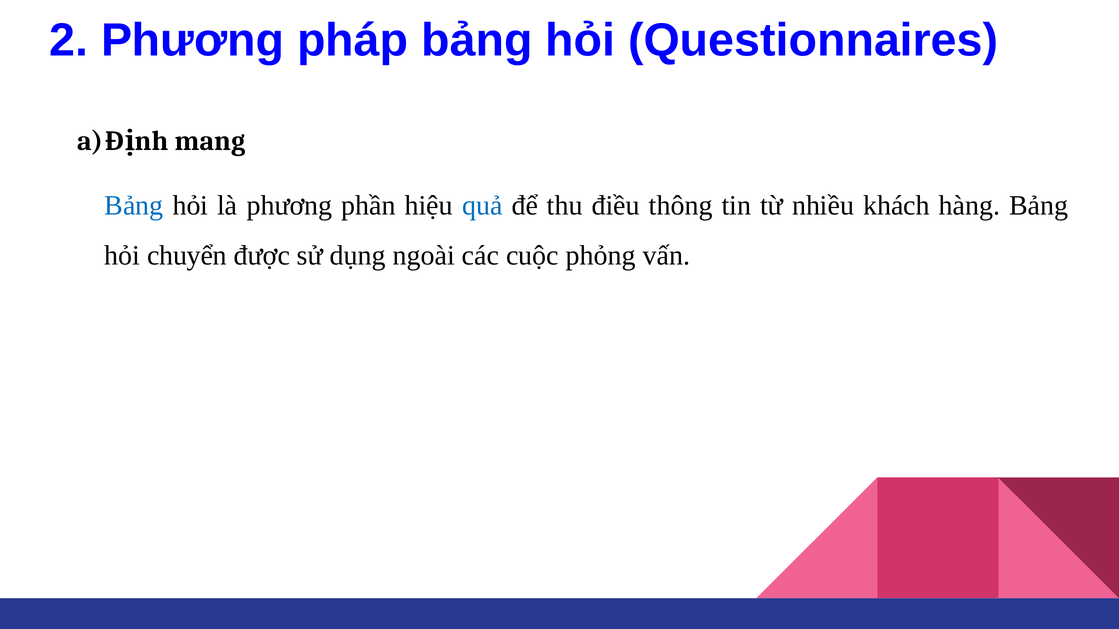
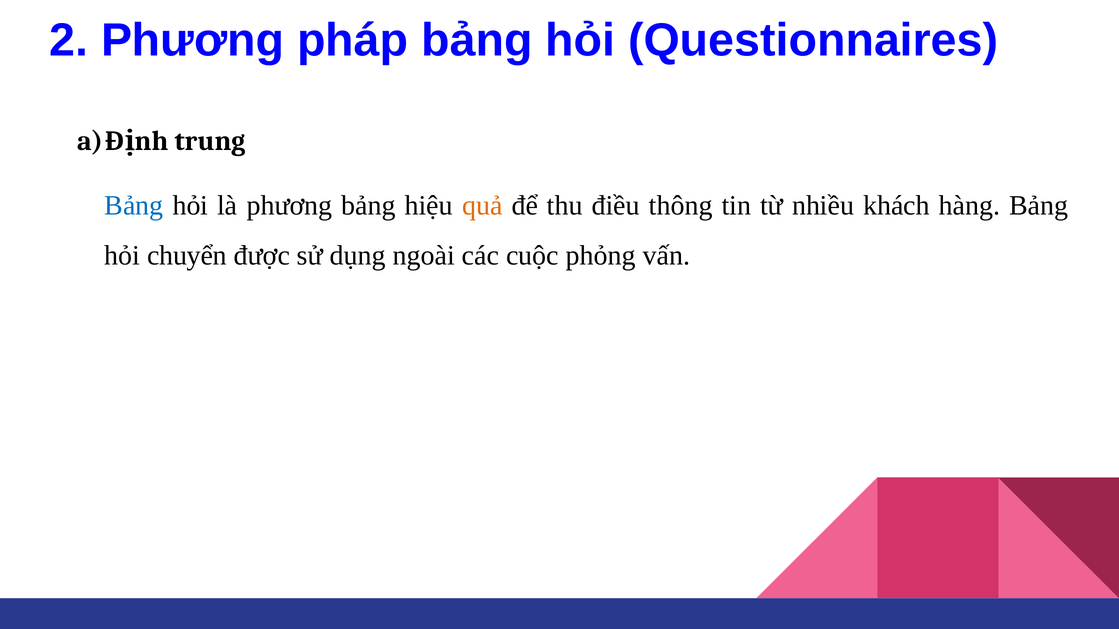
mang: mang -> trung
phương phần: phần -> bảng
quả colour: blue -> orange
